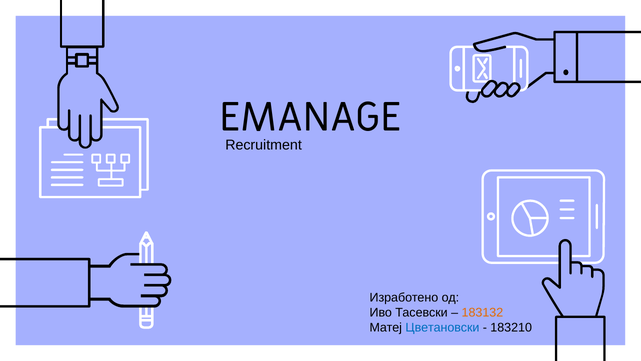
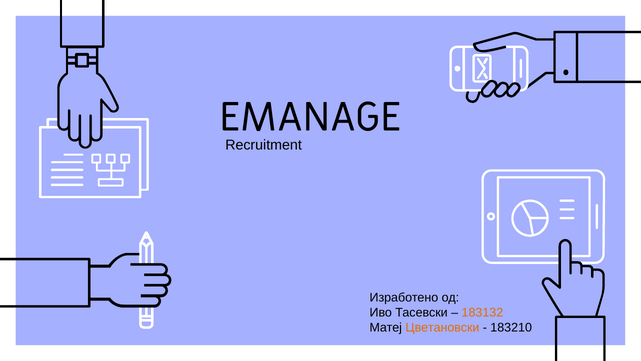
Цветановски colour: blue -> orange
